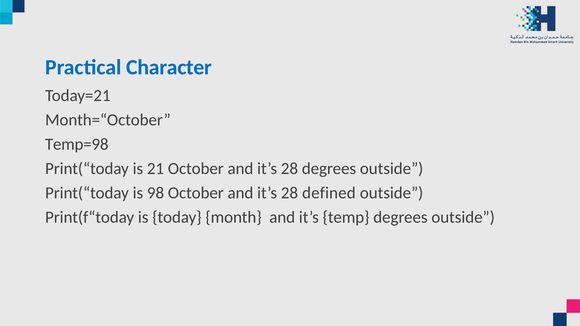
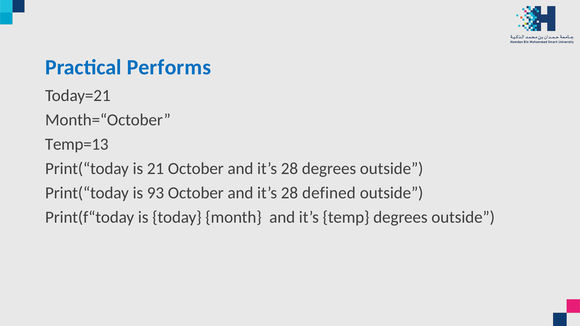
Character: Character -> Performs
Temp=98: Temp=98 -> Temp=13
98: 98 -> 93
